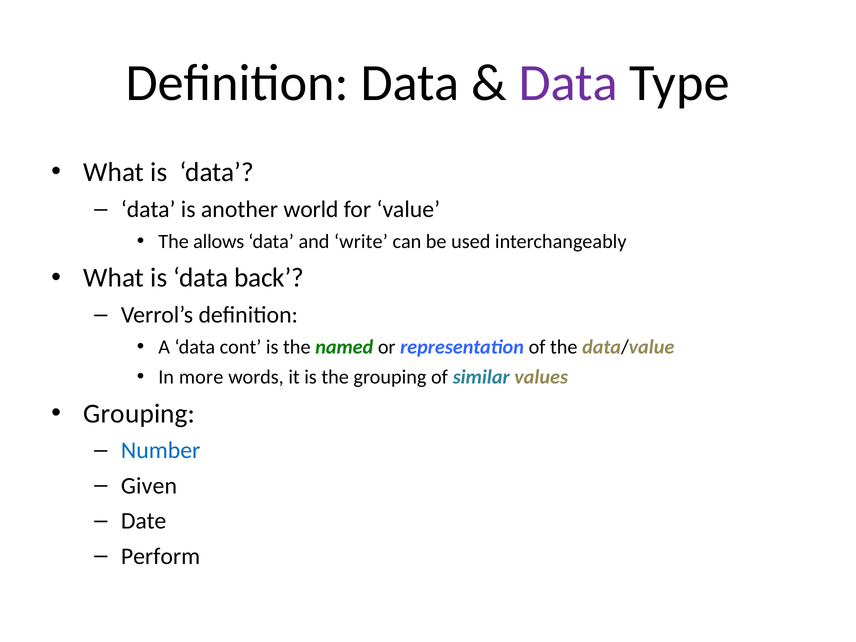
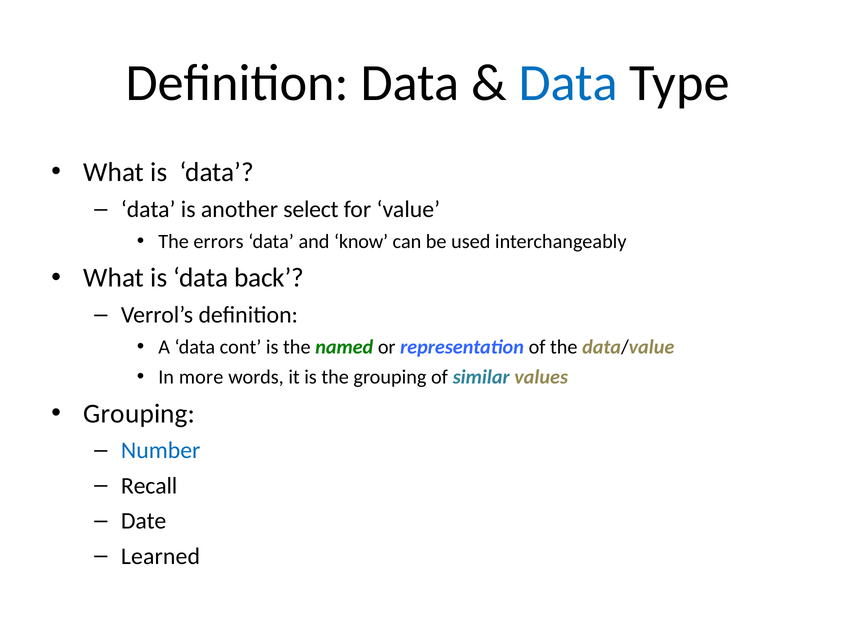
Data at (568, 83) colour: purple -> blue
world: world -> select
allows: allows -> errors
write: write -> know
Given: Given -> Recall
Perform: Perform -> Learned
